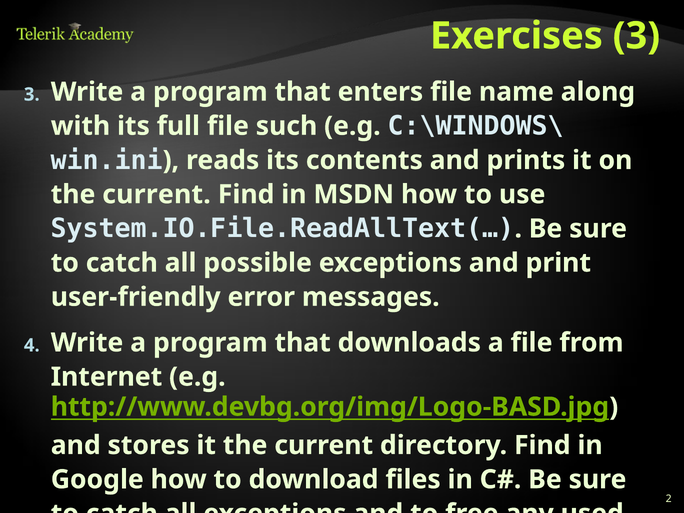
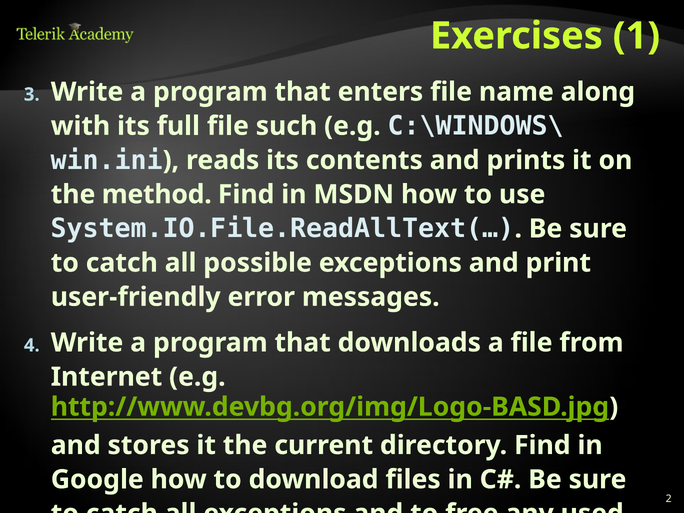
Exercises 3: 3 -> 1
current at (156, 194): current -> method
